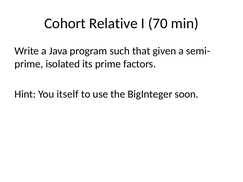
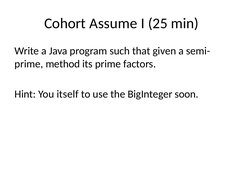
Relative: Relative -> Assume
70: 70 -> 25
isolated: isolated -> method
